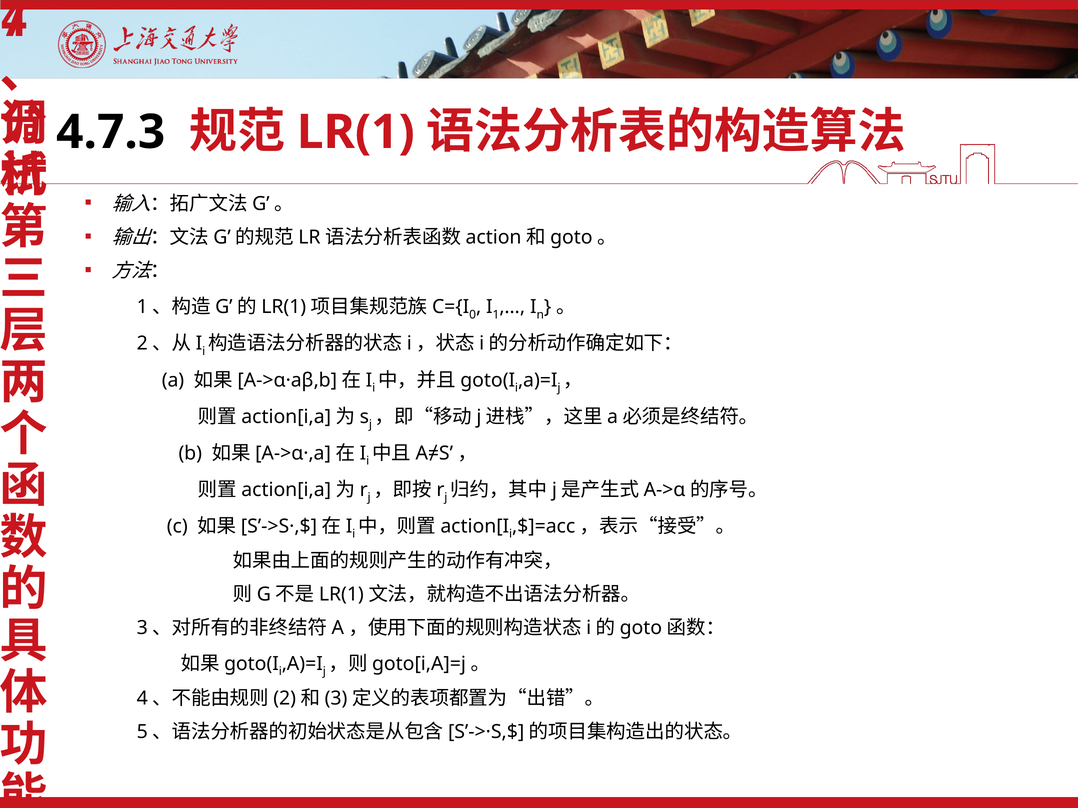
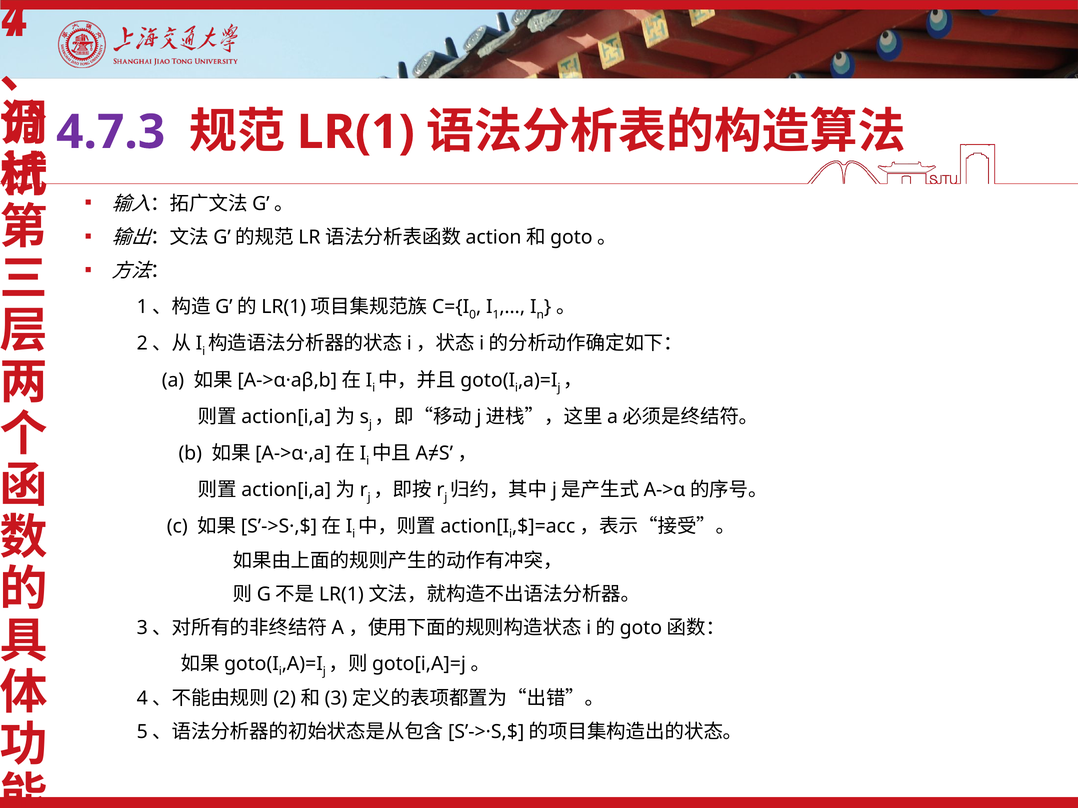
4.7.3 colour: black -> purple
